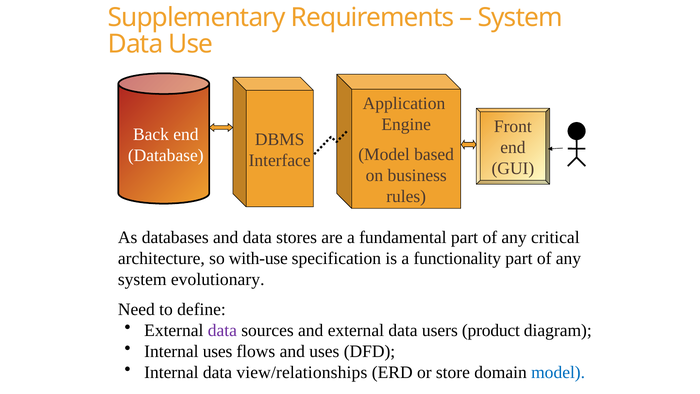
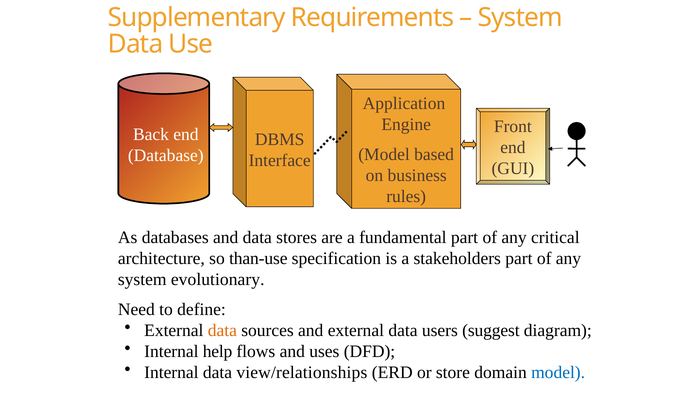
with-use: with-use -> than-use
functionality: functionality -> stakeholders
data at (222, 330) colour: purple -> orange
product: product -> suggest
Internal uses: uses -> help
